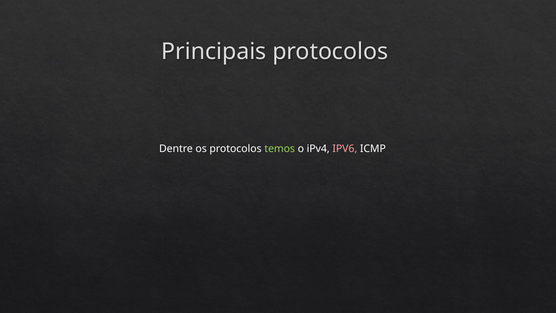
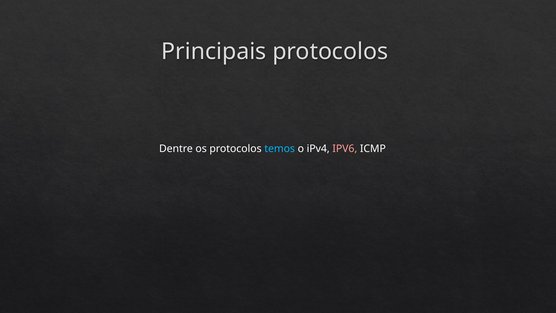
temos colour: light green -> light blue
